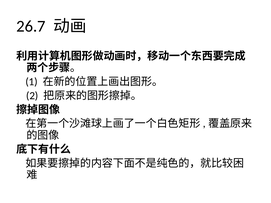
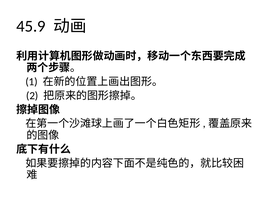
26.7: 26.7 -> 45.9
